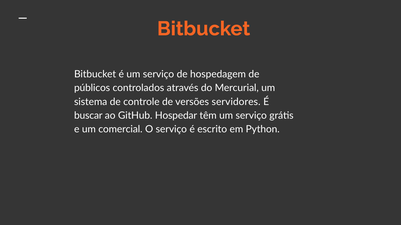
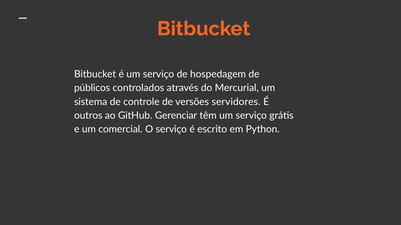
buscar: buscar -> outros
Hospedar: Hospedar -> Gerenciar
